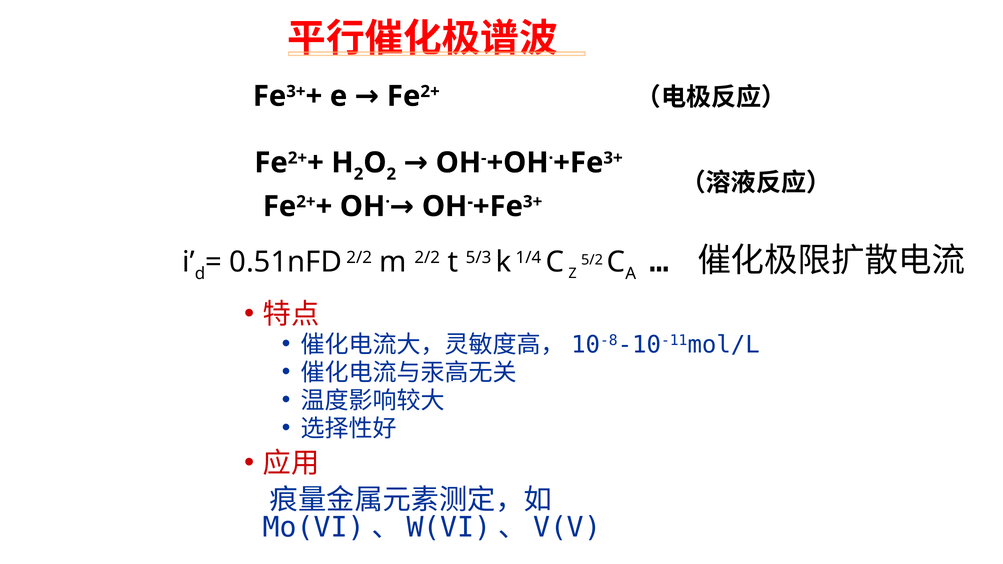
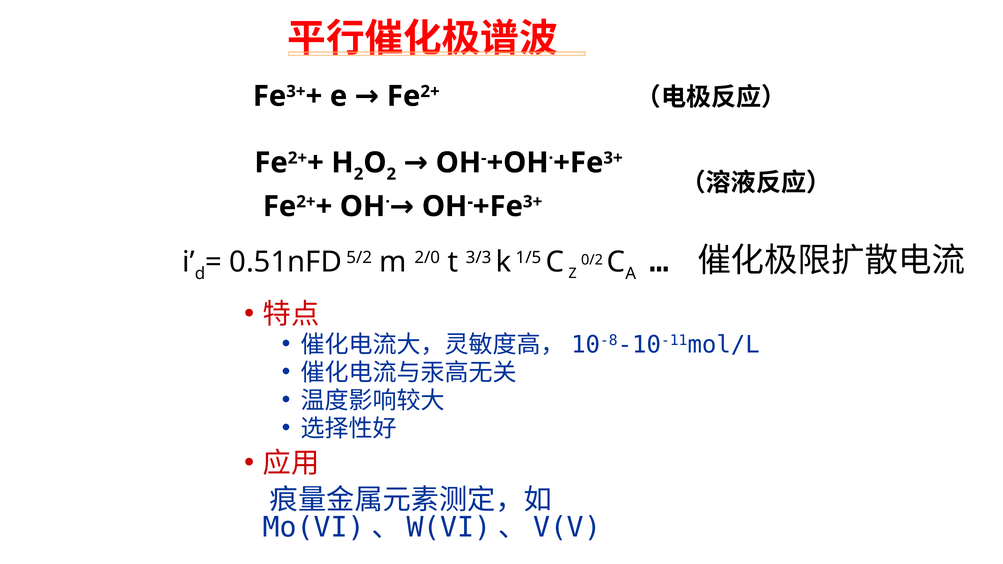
0.51nFD 2/2: 2/2 -> 5/2
m 2/2: 2/2 -> 2/0
5/3: 5/3 -> 3/3
1/4: 1/4 -> 1/5
5/2: 5/2 -> 0/2
